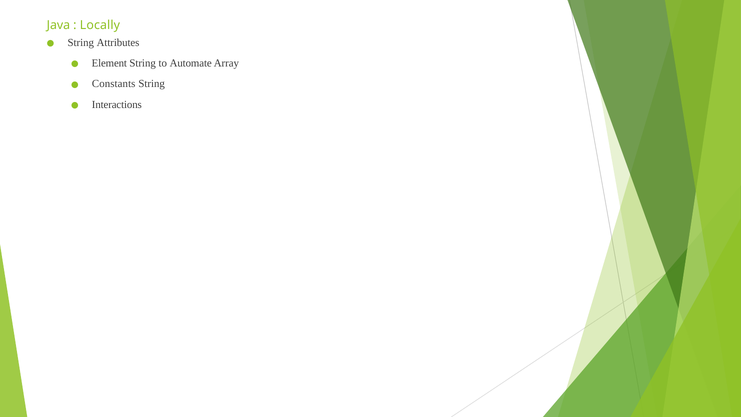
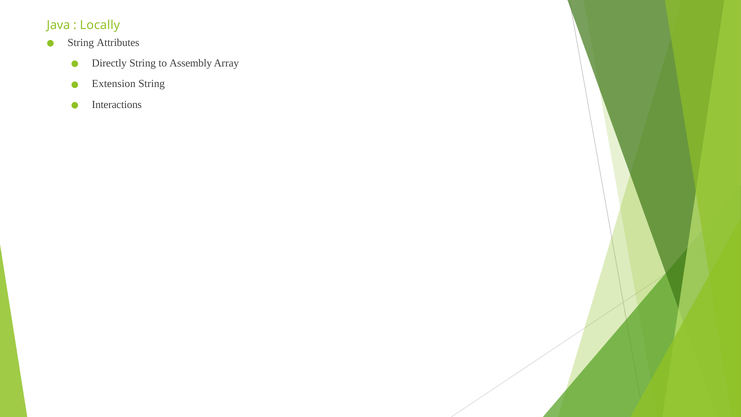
Element: Element -> Directly
Automate: Automate -> Assembly
Constants: Constants -> Extension
